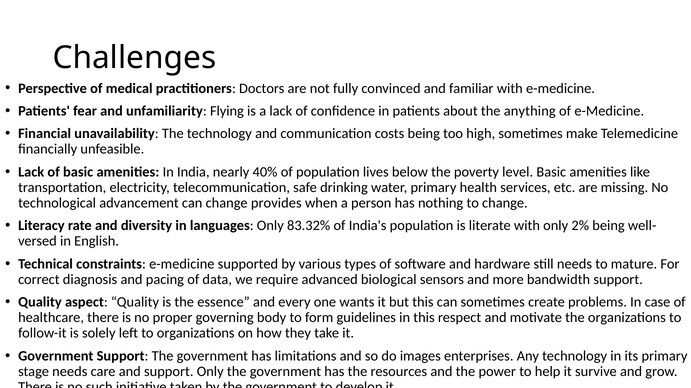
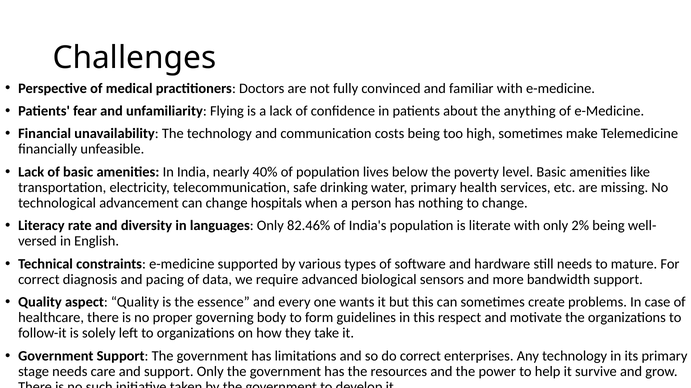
provides: provides -> hospitals
83.32%: 83.32% -> 82.46%
do images: images -> correct
